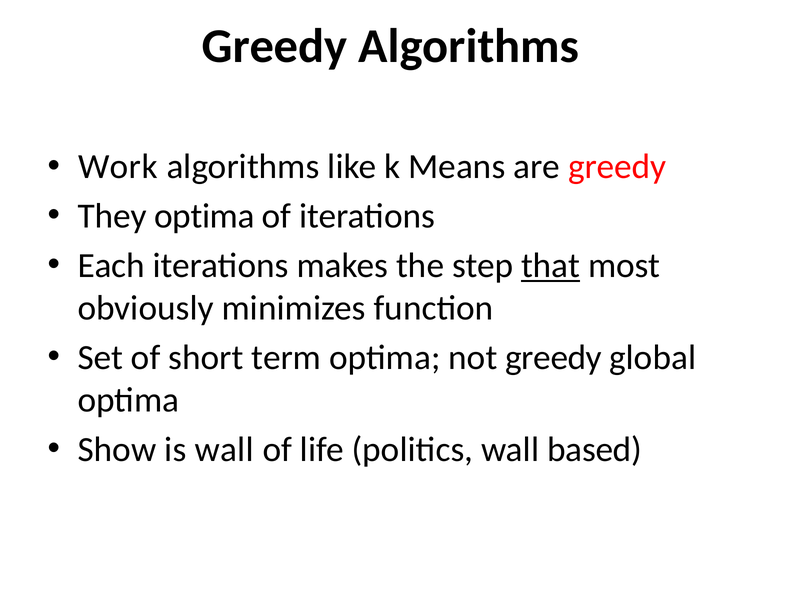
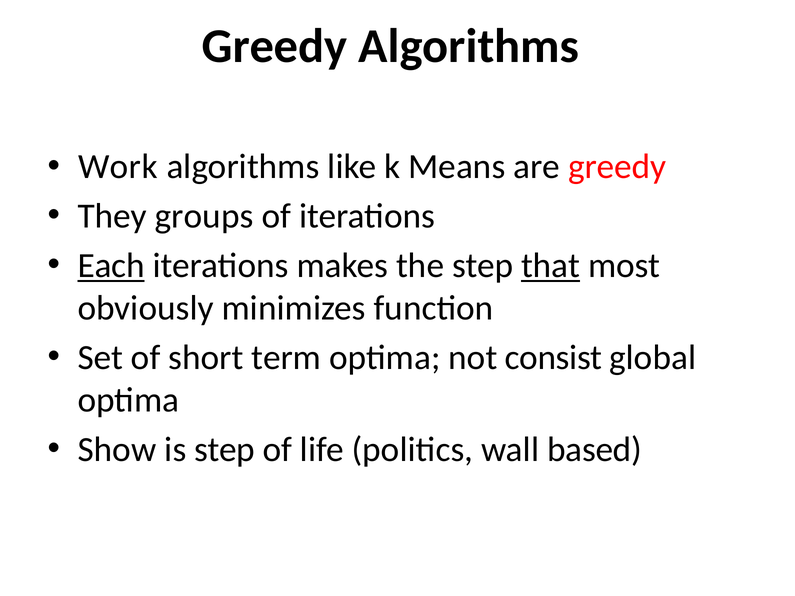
They optima: optima -> groups
Each underline: none -> present
not greedy: greedy -> consist
is wall: wall -> step
